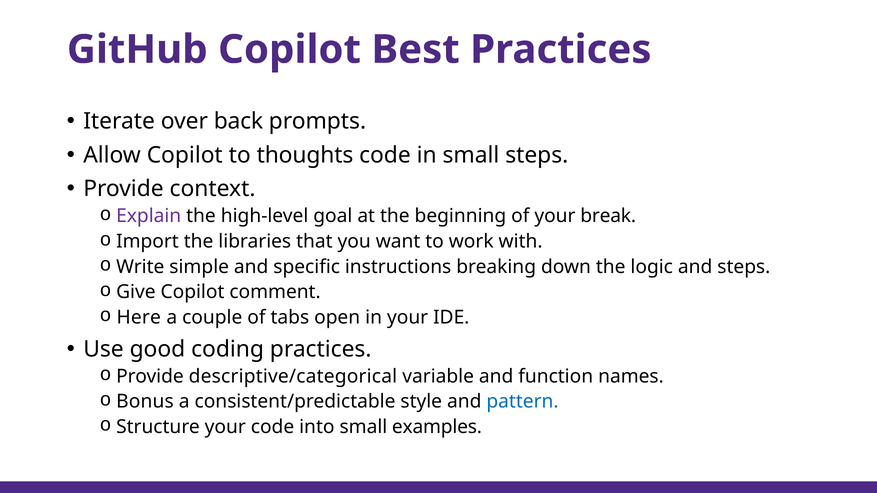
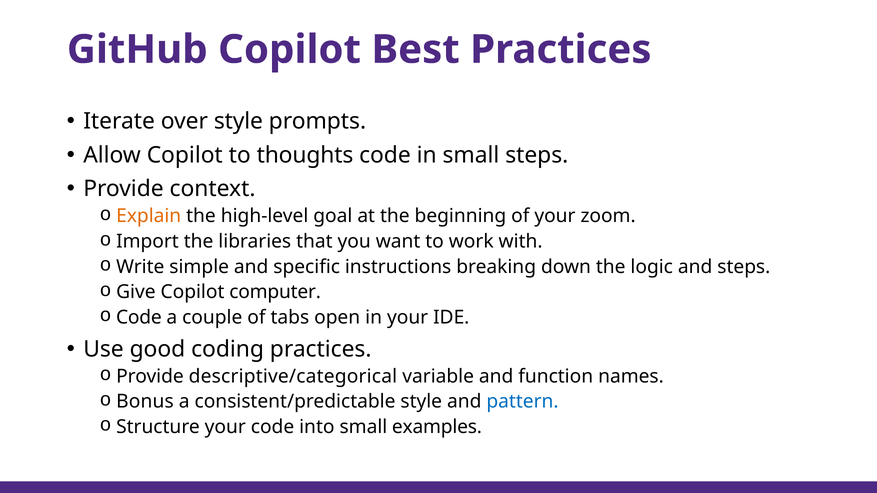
over back: back -> style
Explain colour: purple -> orange
break: break -> zoom
comment: comment -> computer
Here at (139, 317): Here -> Code
